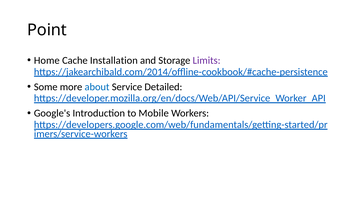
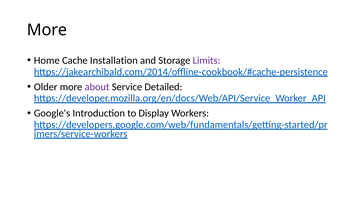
Point at (47, 30): Point -> More
Some: Some -> Older
about colour: blue -> purple
Mobile: Mobile -> Display
